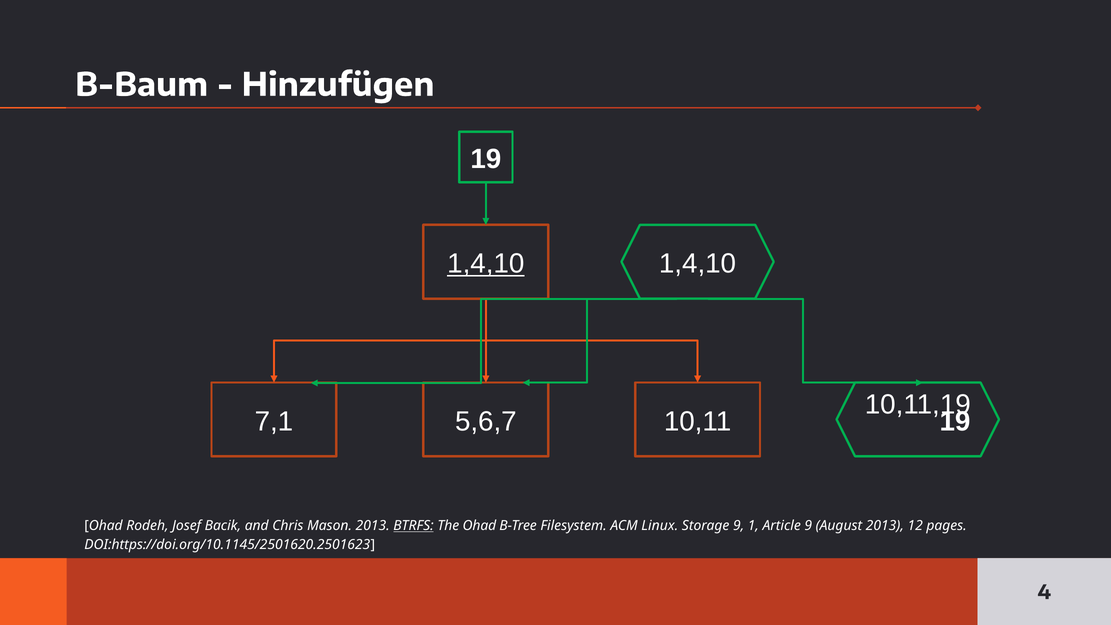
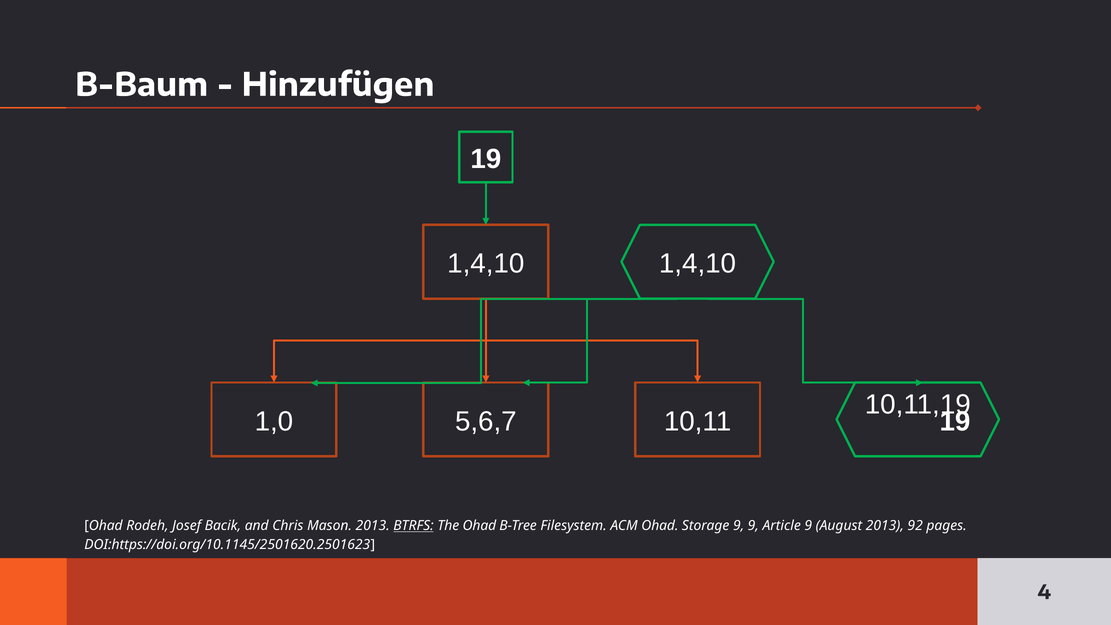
1,4,10 at (486, 264) underline: present -> none
7,1: 7,1 -> 1,0
ACM Linux: Linux -> Ohad
9 1: 1 -> 9
12: 12 -> 92
